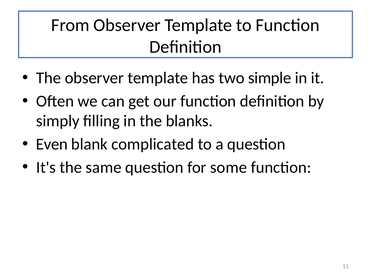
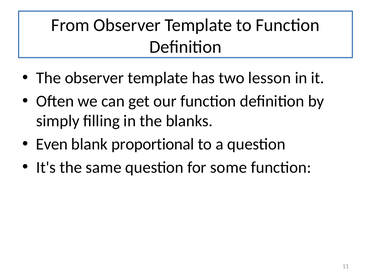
simple: simple -> lesson
complicated: complicated -> proportional
